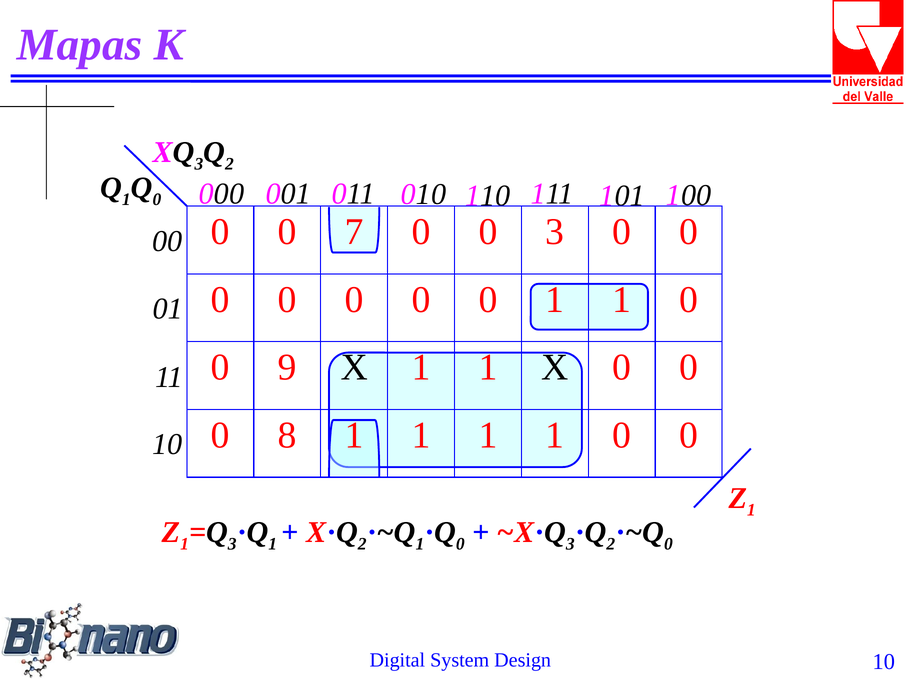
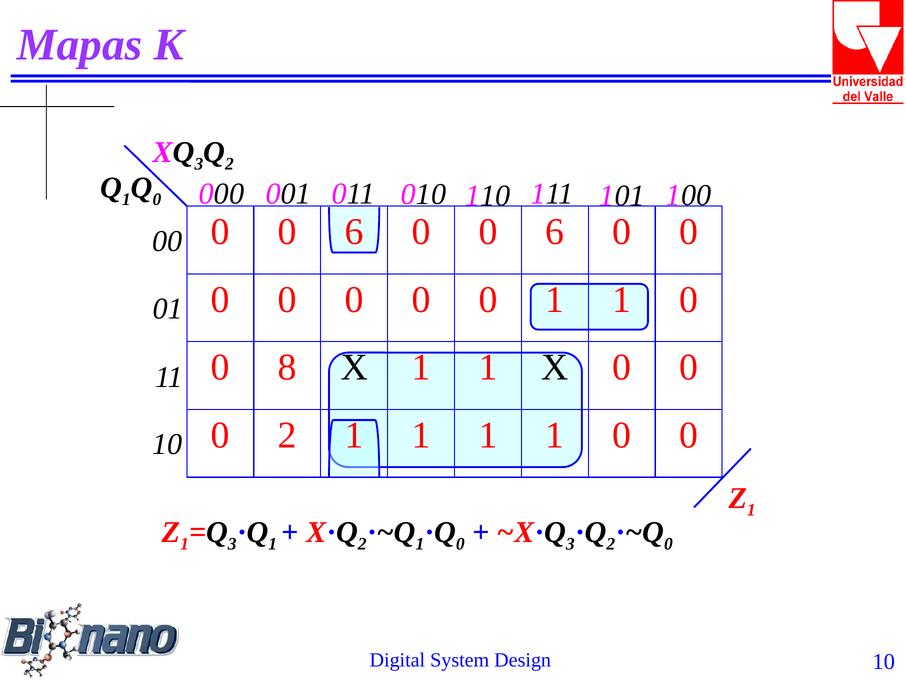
7 at (354, 232): 7 -> 6
3 at (555, 232): 3 -> 6
9: 9 -> 8
0 8: 8 -> 2
